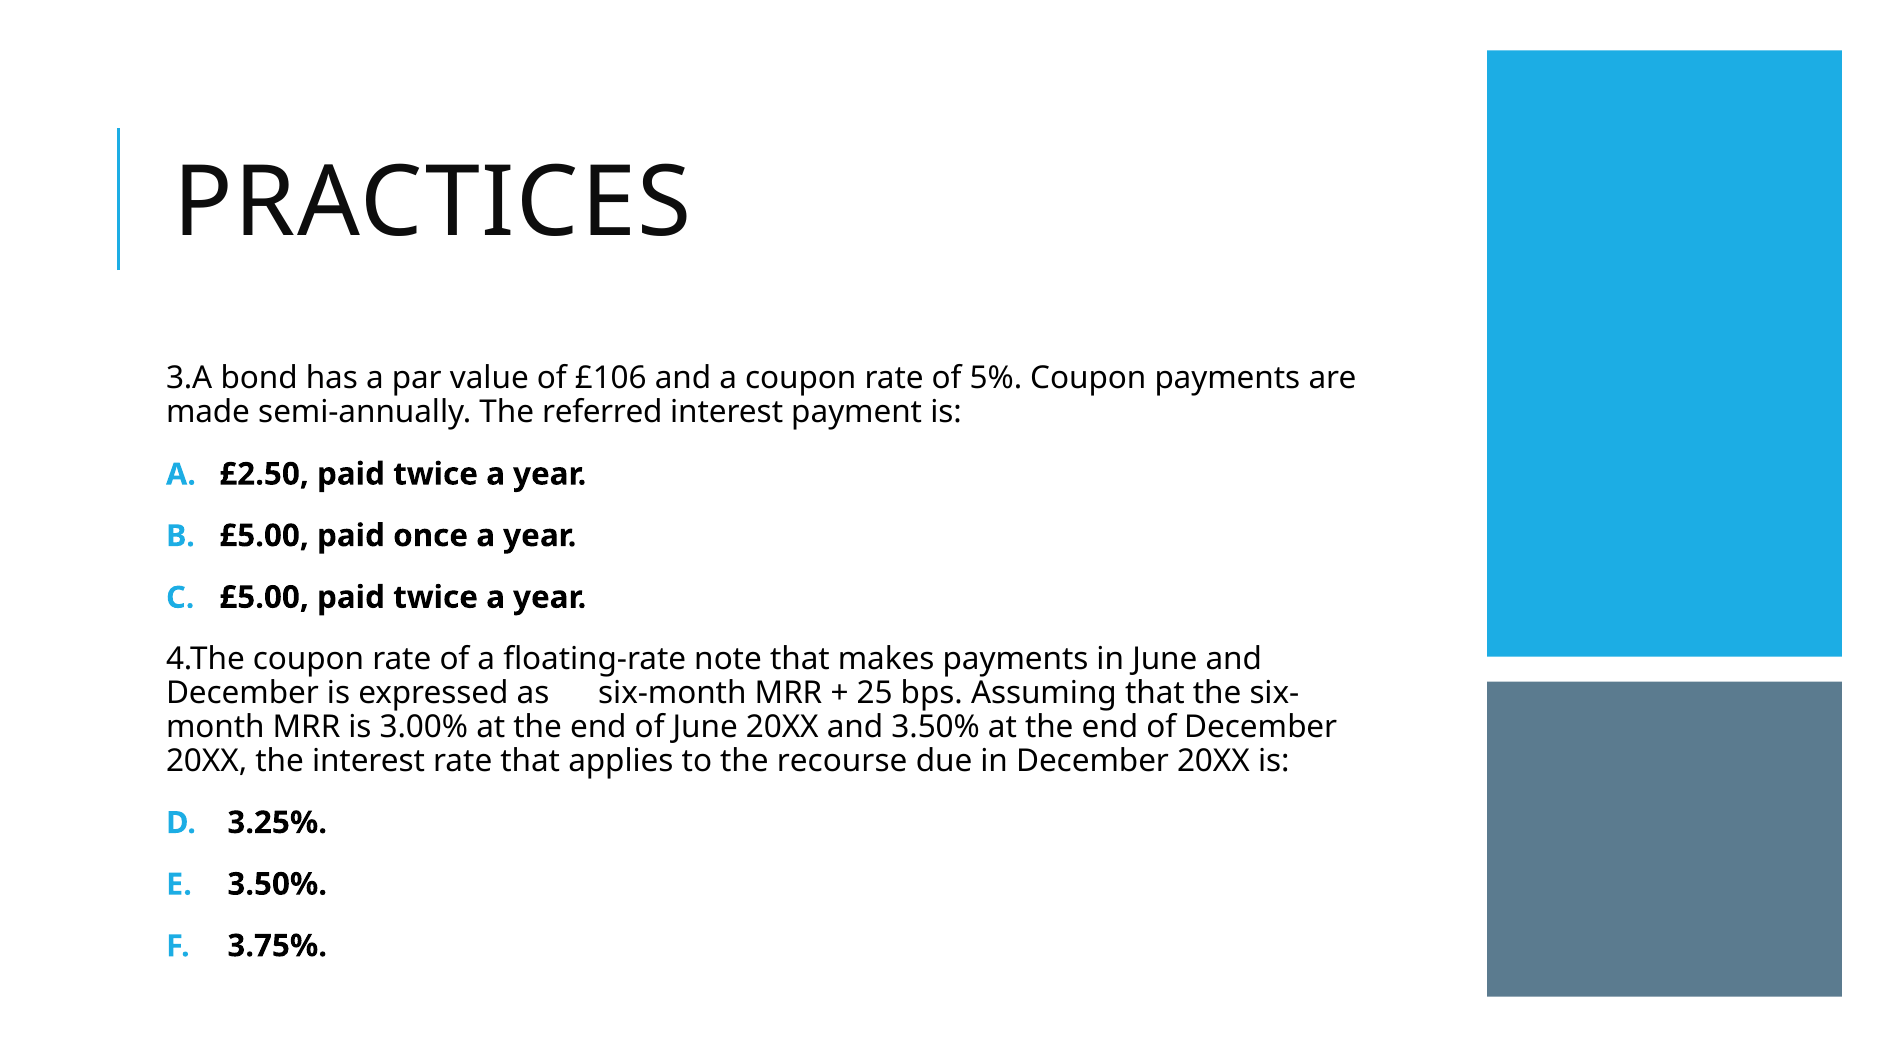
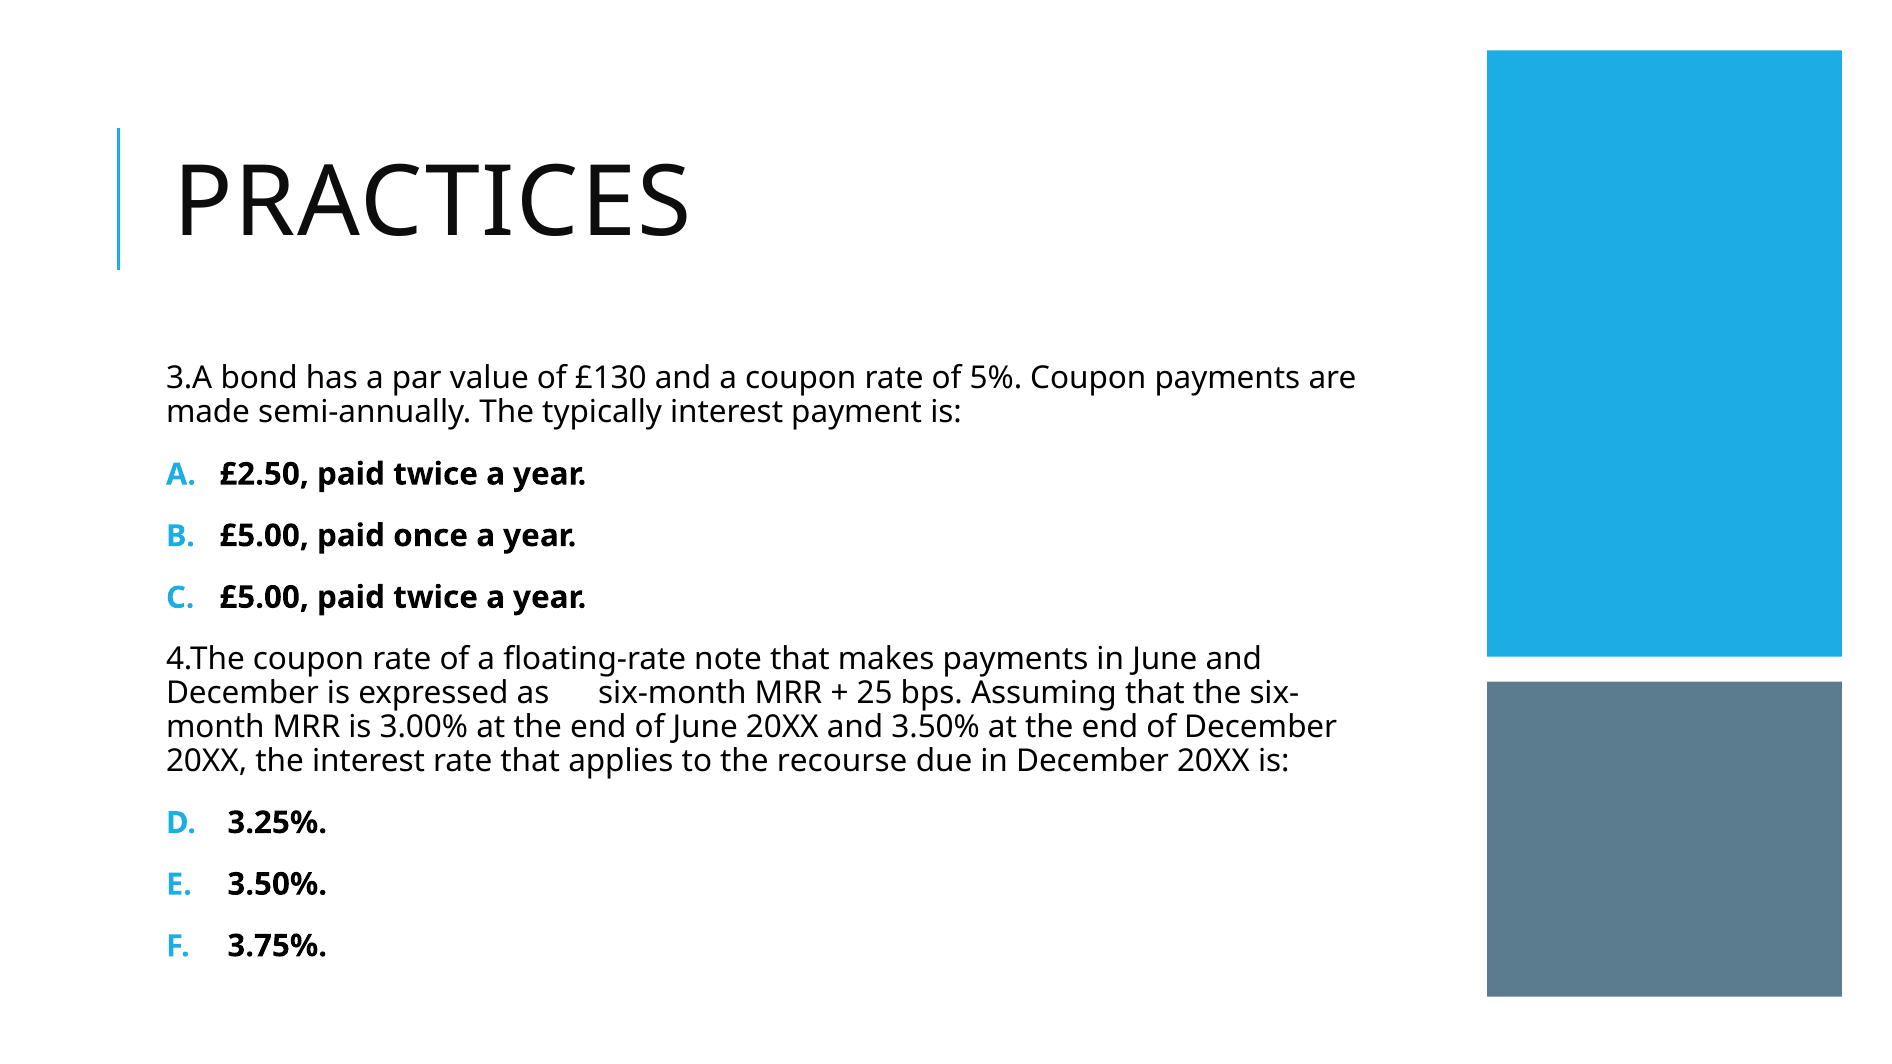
£106: £106 -> £130
referred: referred -> typically
